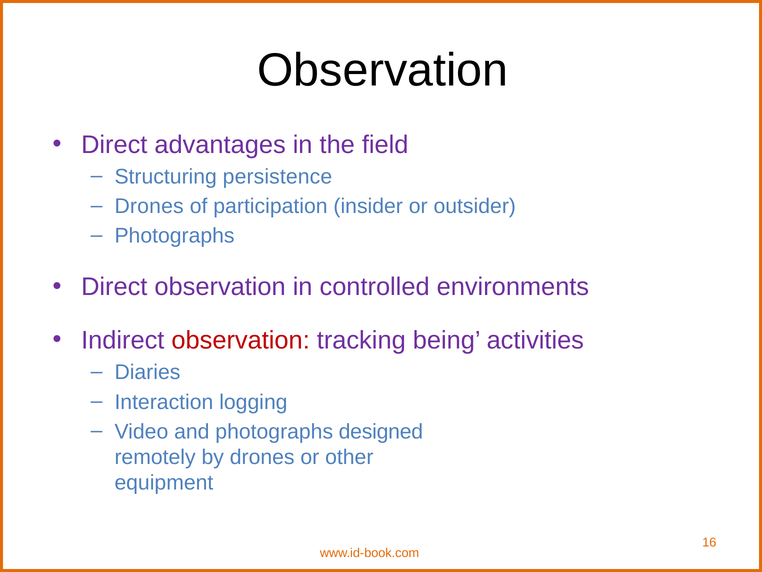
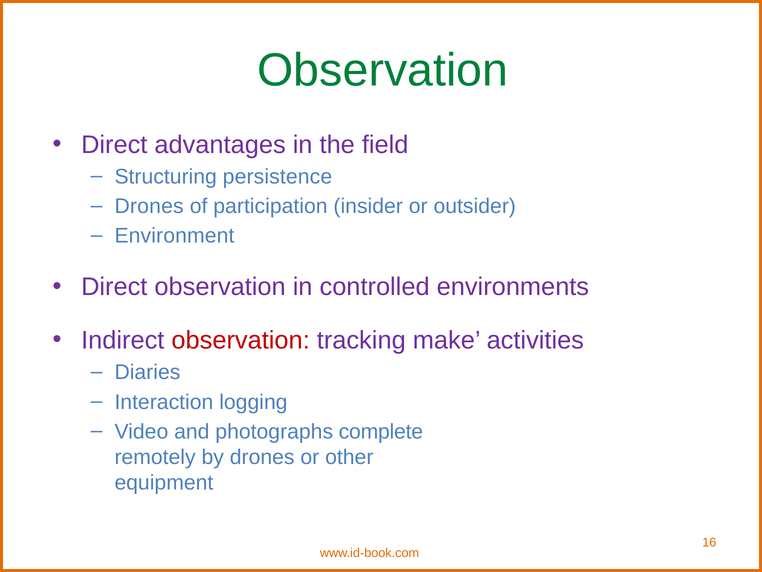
Observation at (383, 70) colour: black -> green
Photographs at (175, 236): Photographs -> Environment
being: being -> make
designed: designed -> complete
